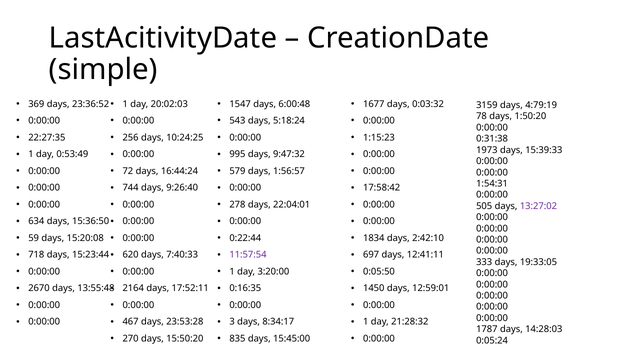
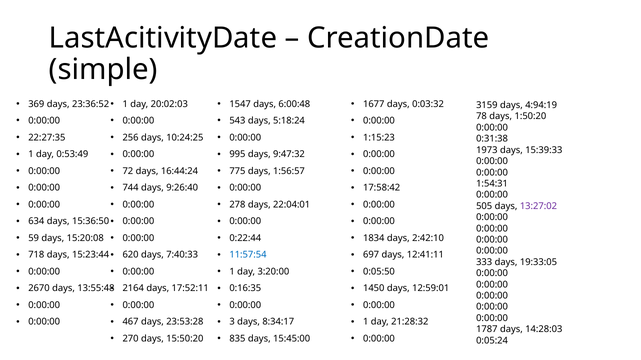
4:79:19: 4:79:19 -> 4:94:19
579: 579 -> 775
11:57:54 colour: purple -> blue
